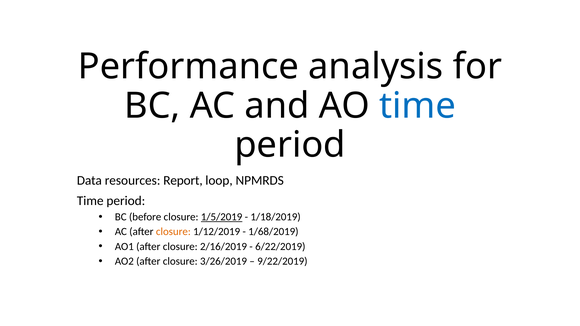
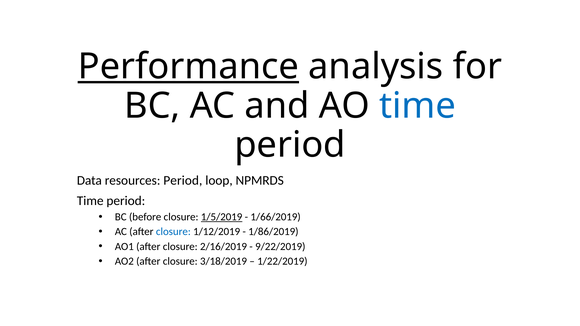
Performance underline: none -> present
resources Report: Report -> Period
1/18/2019: 1/18/2019 -> 1/66/2019
closure at (173, 232) colour: orange -> blue
1/68/2019: 1/68/2019 -> 1/86/2019
6/22/2019: 6/22/2019 -> 9/22/2019
3/26/2019: 3/26/2019 -> 3/18/2019
9/22/2019: 9/22/2019 -> 1/22/2019
